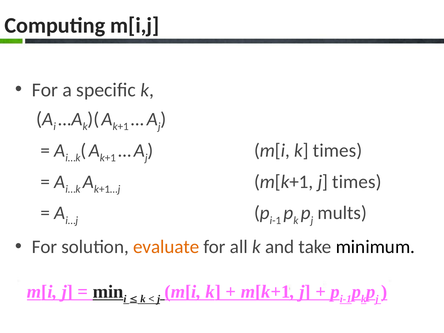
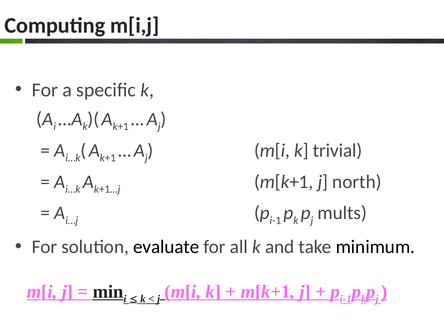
k times: times -> trivial
j times: times -> north
evaluate colour: orange -> black
